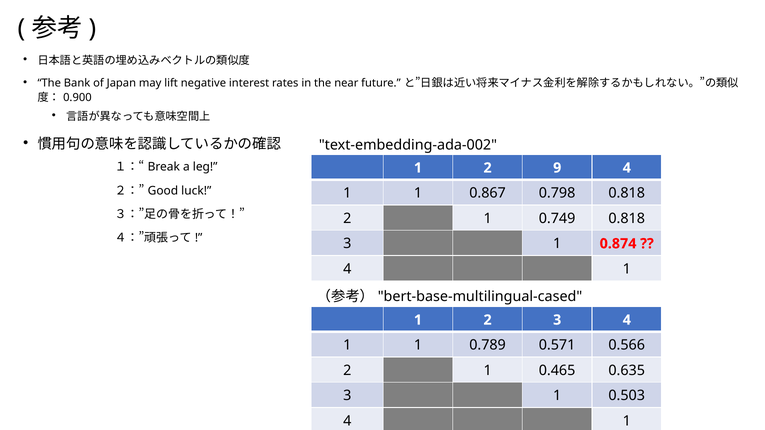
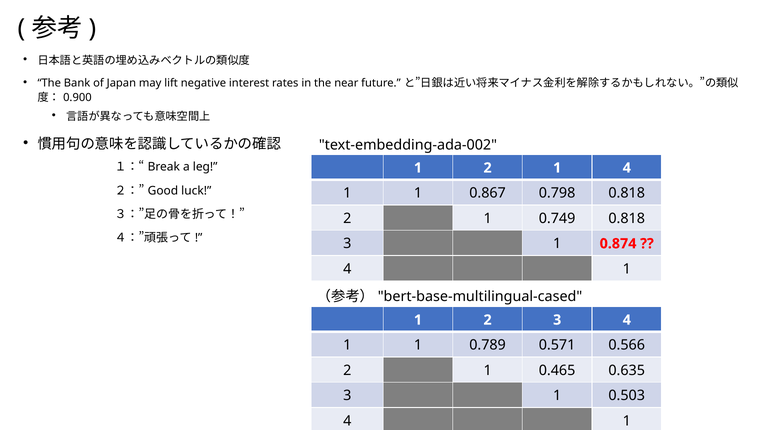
1 2 9: 9 -> 1
